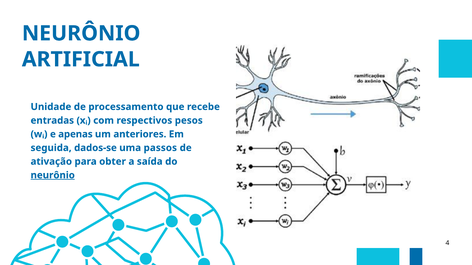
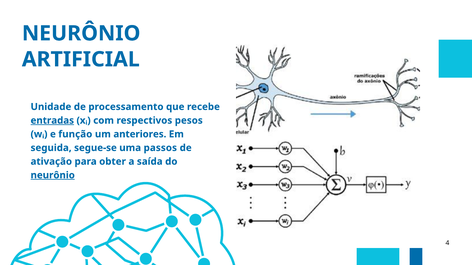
entradas underline: none -> present
apenas: apenas -> função
dados-se: dados-se -> segue-se
